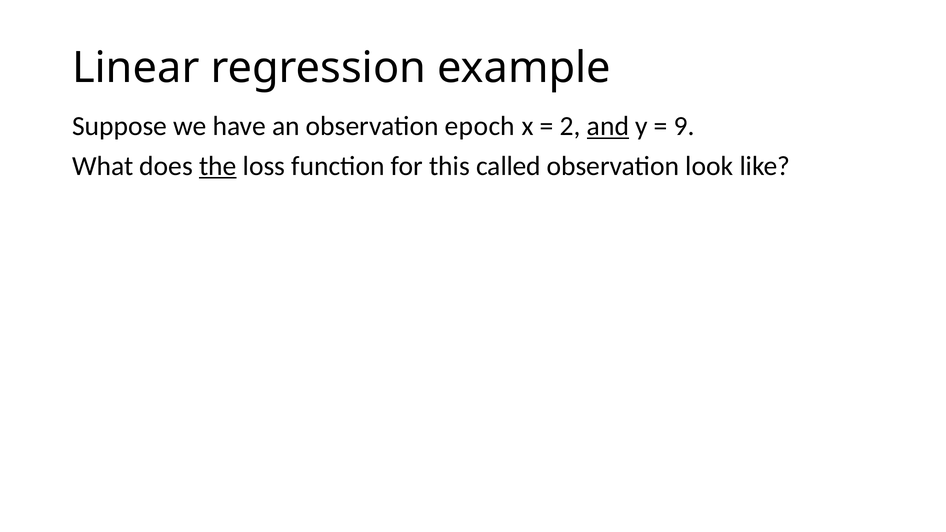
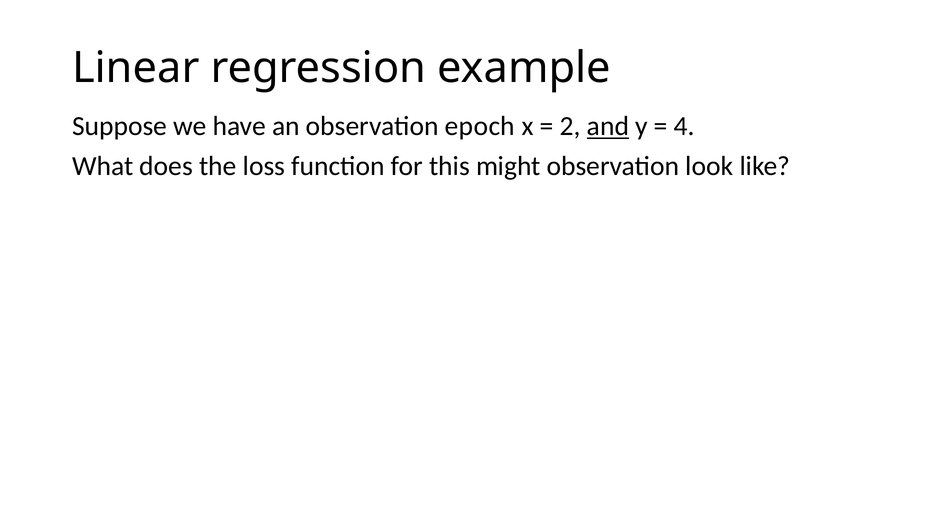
9: 9 -> 4
the underline: present -> none
called: called -> might
